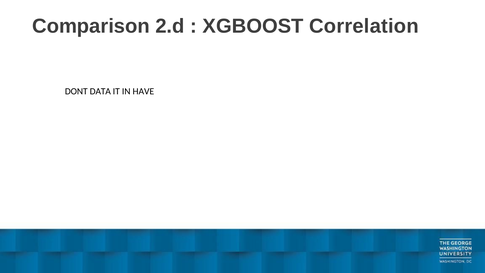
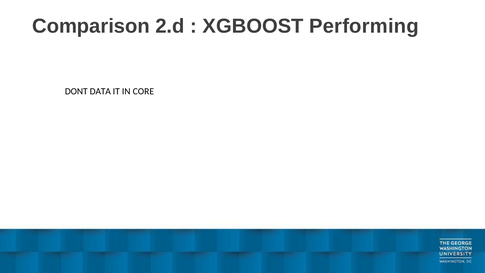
Correlation: Correlation -> Performing
HAVE: HAVE -> CORE
